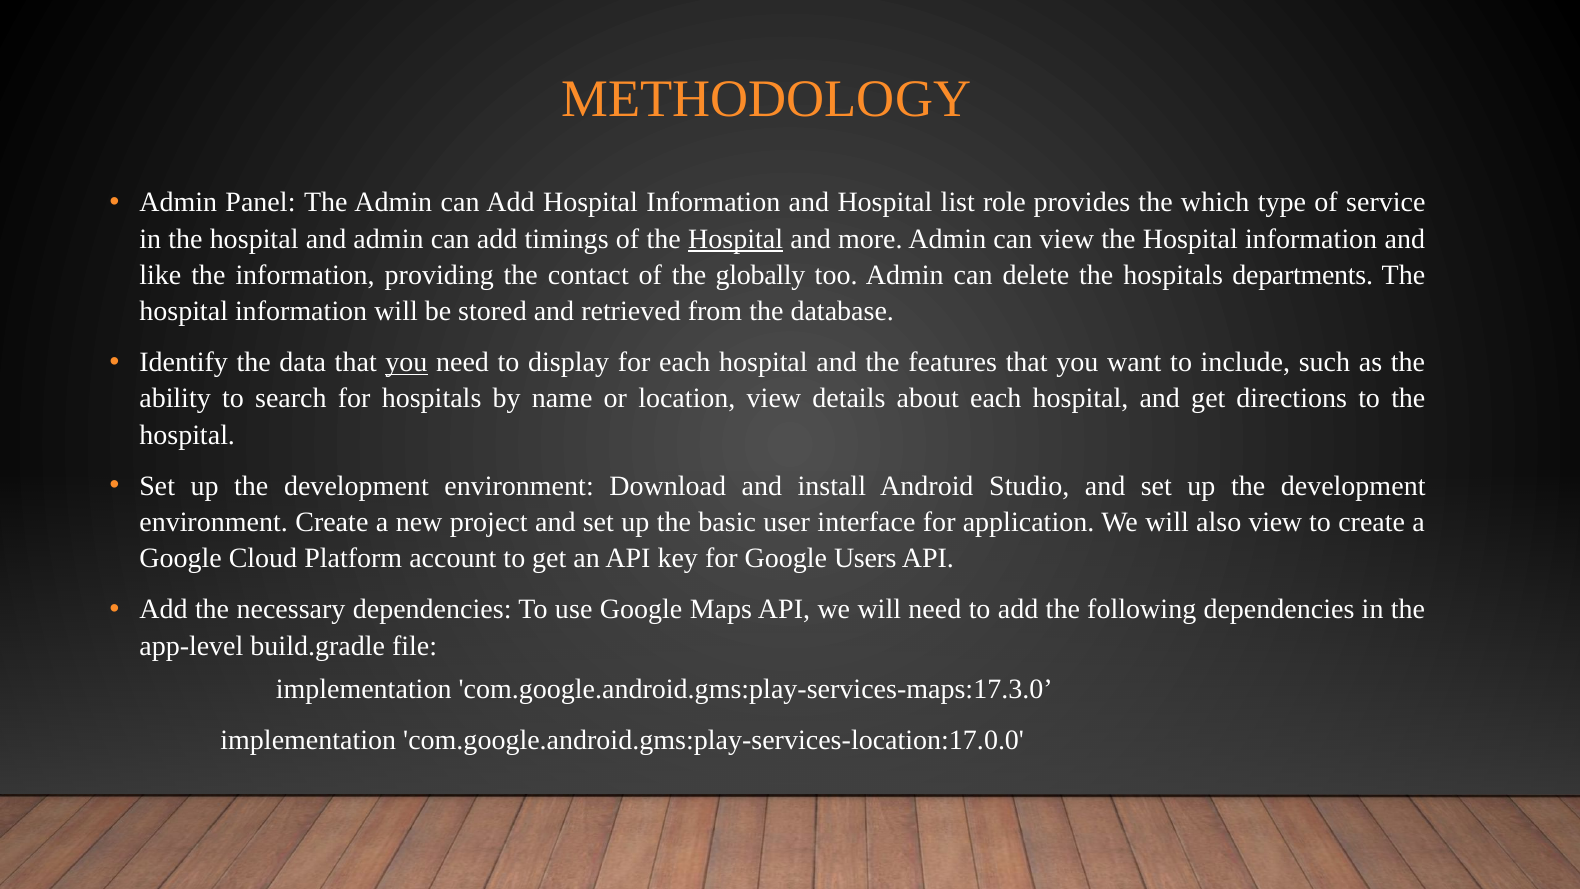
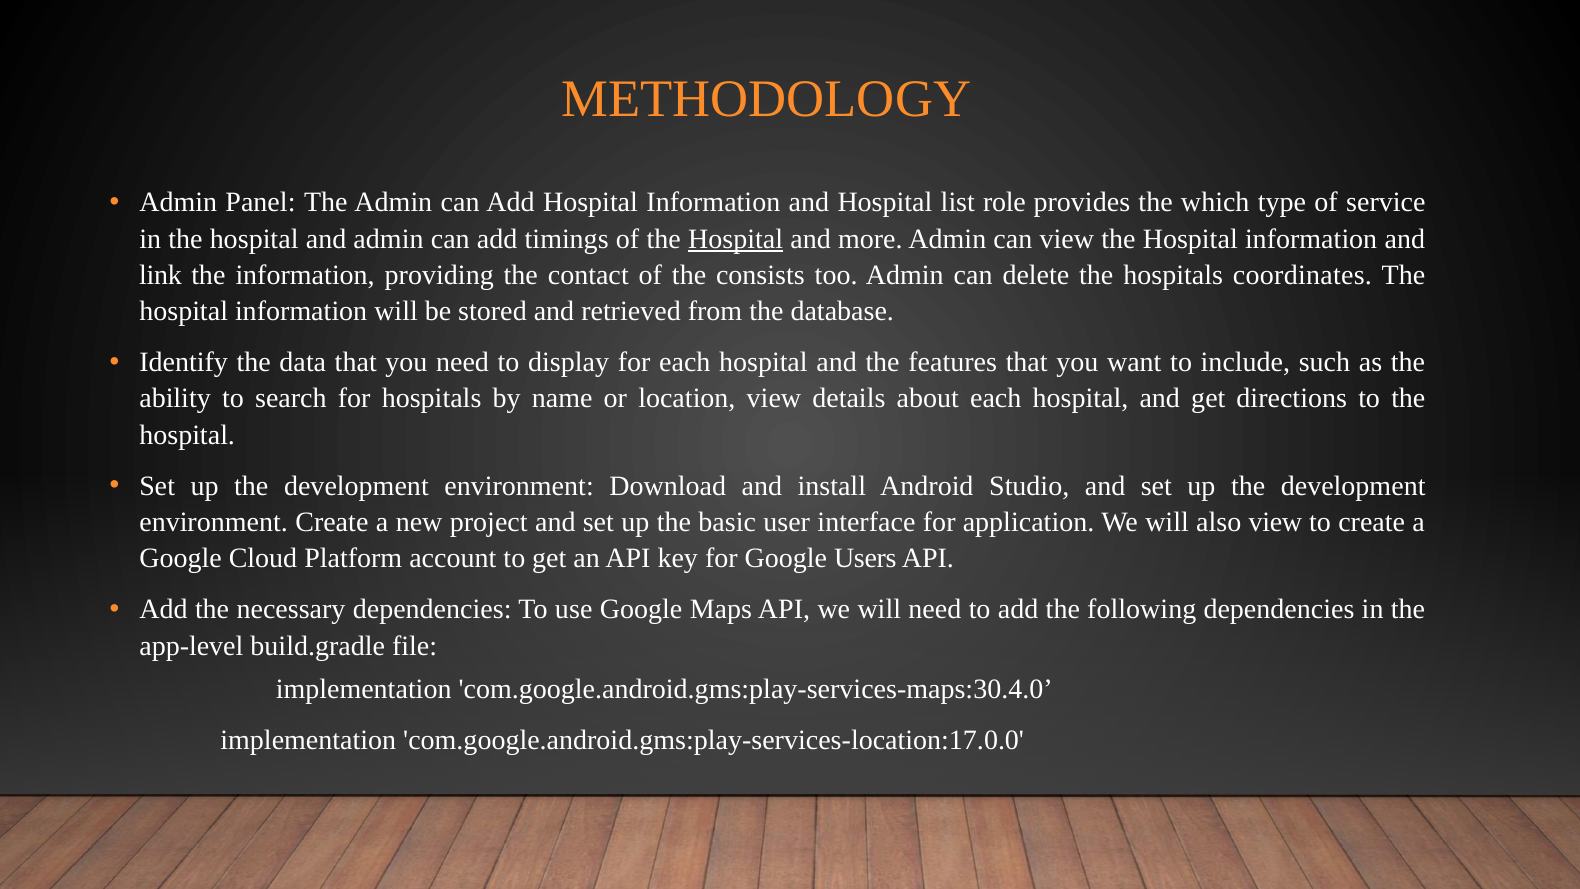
like: like -> link
globally: globally -> consists
departments: departments -> coordinates
you at (406, 362) underline: present -> none
com.google.android.gms:play-services-maps:17.3.0: com.google.android.gms:play-services-maps:17.3.0 -> com.google.android.gms:play-services-maps:30.4.0
